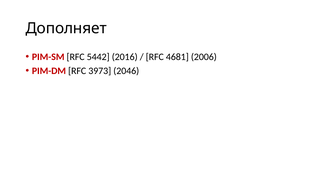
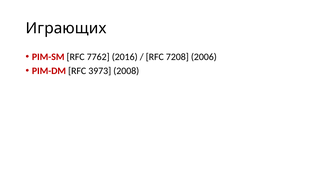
Дополняет: Дополняет -> Играющих
5442: 5442 -> 7762
4681: 4681 -> 7208
2046: 2046 -> 2008
